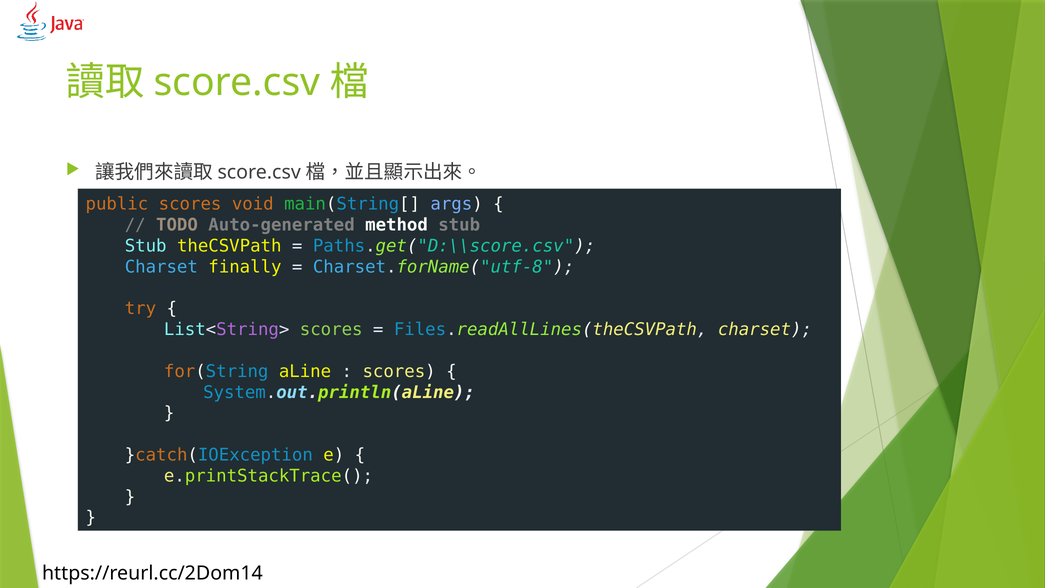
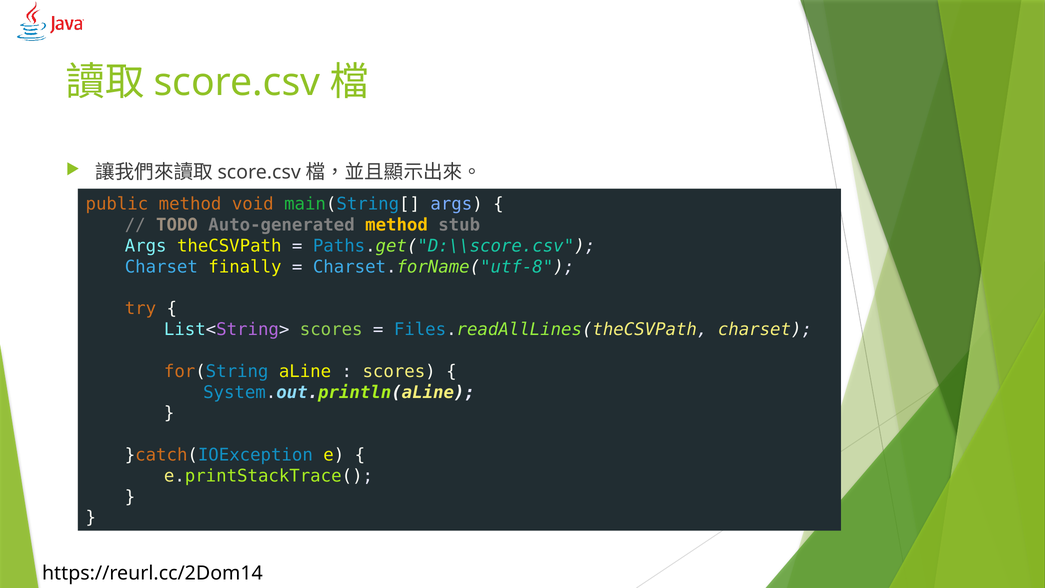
public scores: scores -> method
method at (397, 225) colour: white -> yellow
Stub at (146, 246): Stub -> Args
